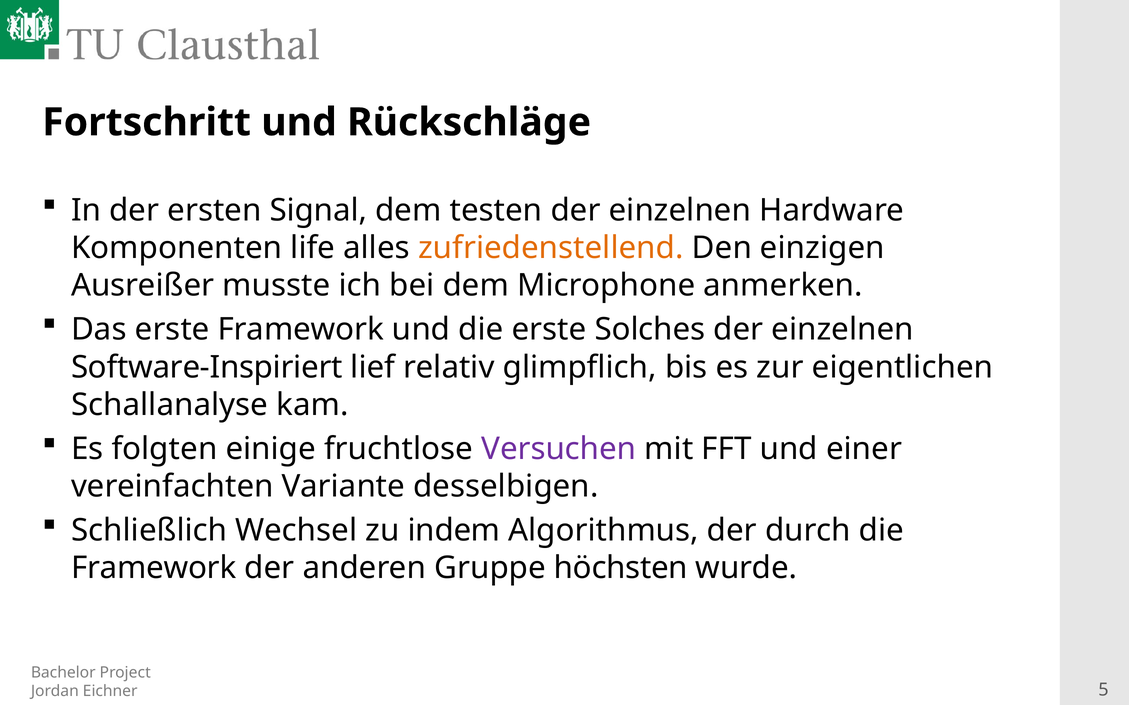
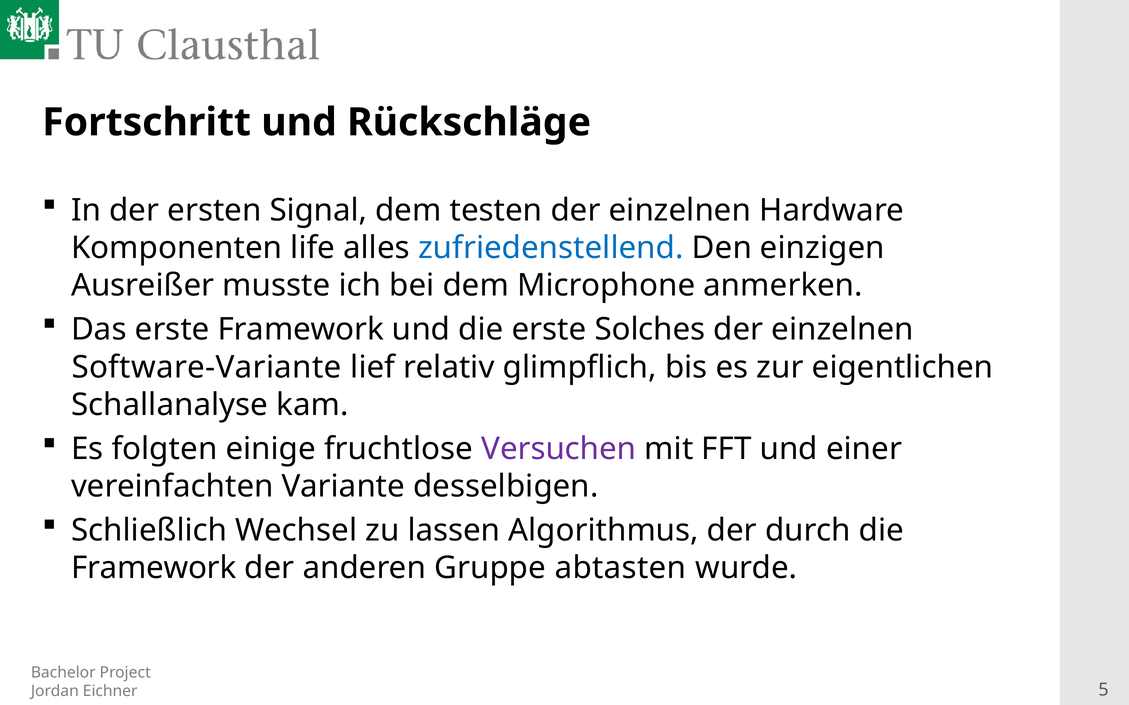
zufriedenstellend colour: orange -> blue
Software-Inspiriert: Software-Inspiriert -> Software-Variante
indem: indem -> lassen
höchsten: höchsten -> abtasten
